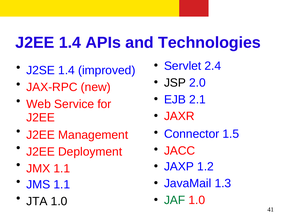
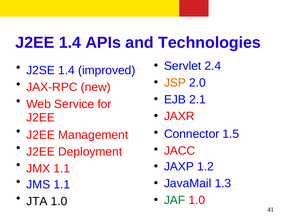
JSP colour: black -> orange
